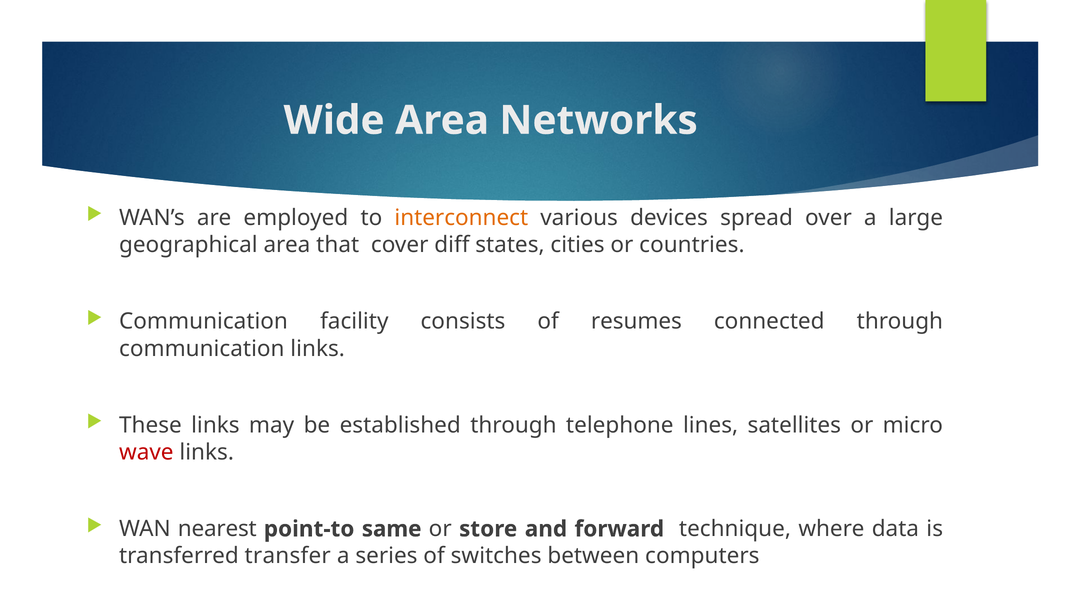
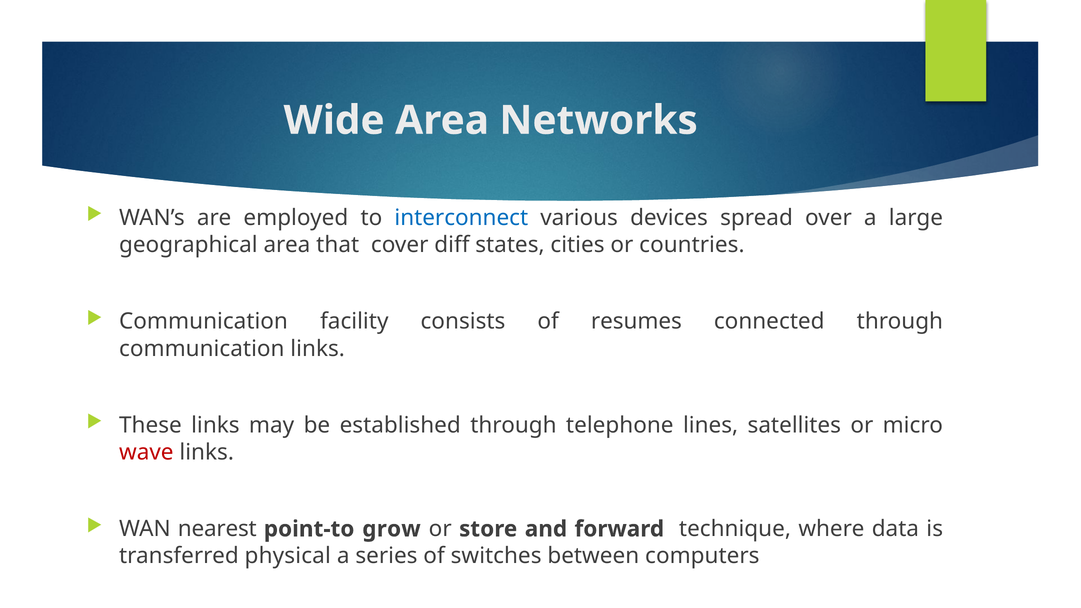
interconnect colour: orange -> blue
same: same -> grow
transfer: transfer -> physical
